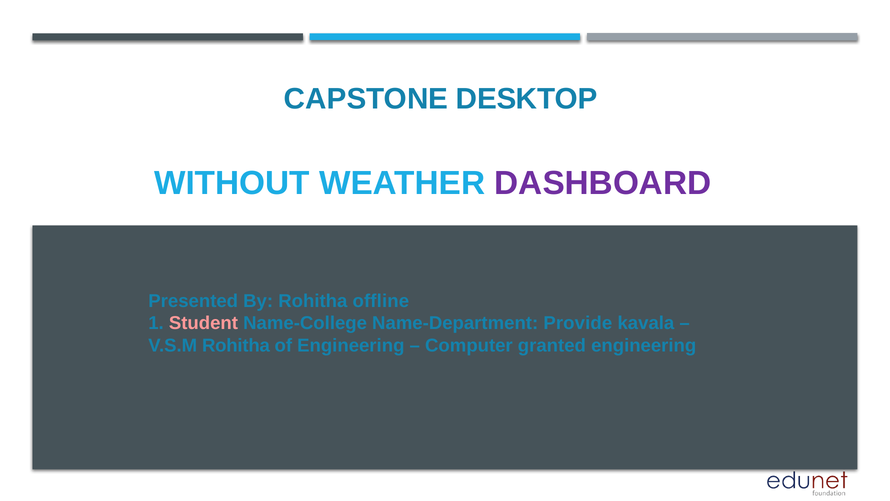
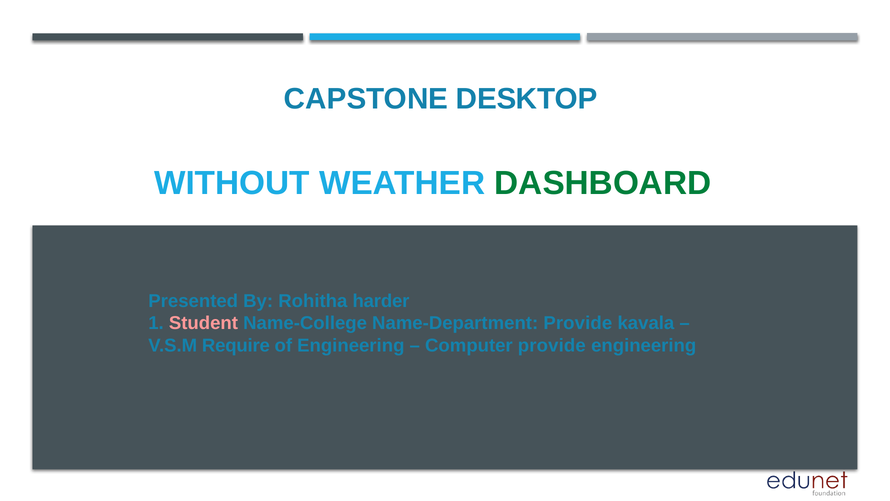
DASHBOARD colour: purple -> green
offline: offline -> harder
V.S.M Rohitha: Rohitha -> Require
Computer granted: granted -> provide
